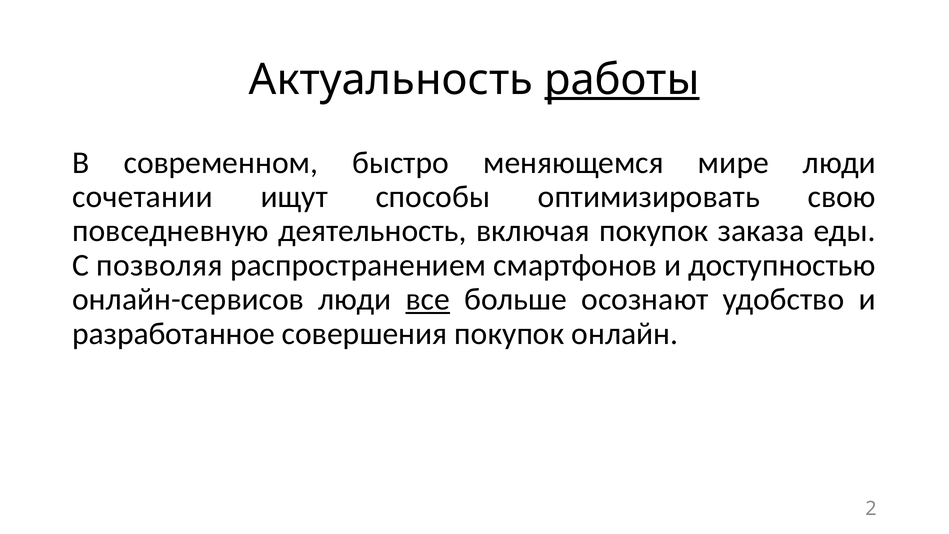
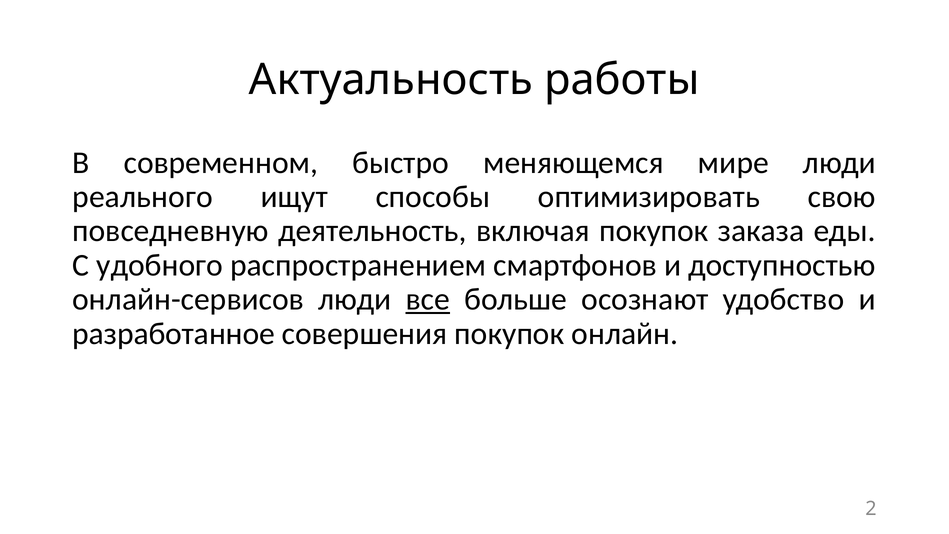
работы underline: present -> none
сочетании: сочетании -> реального
позволяя: позволяя -> удобного
